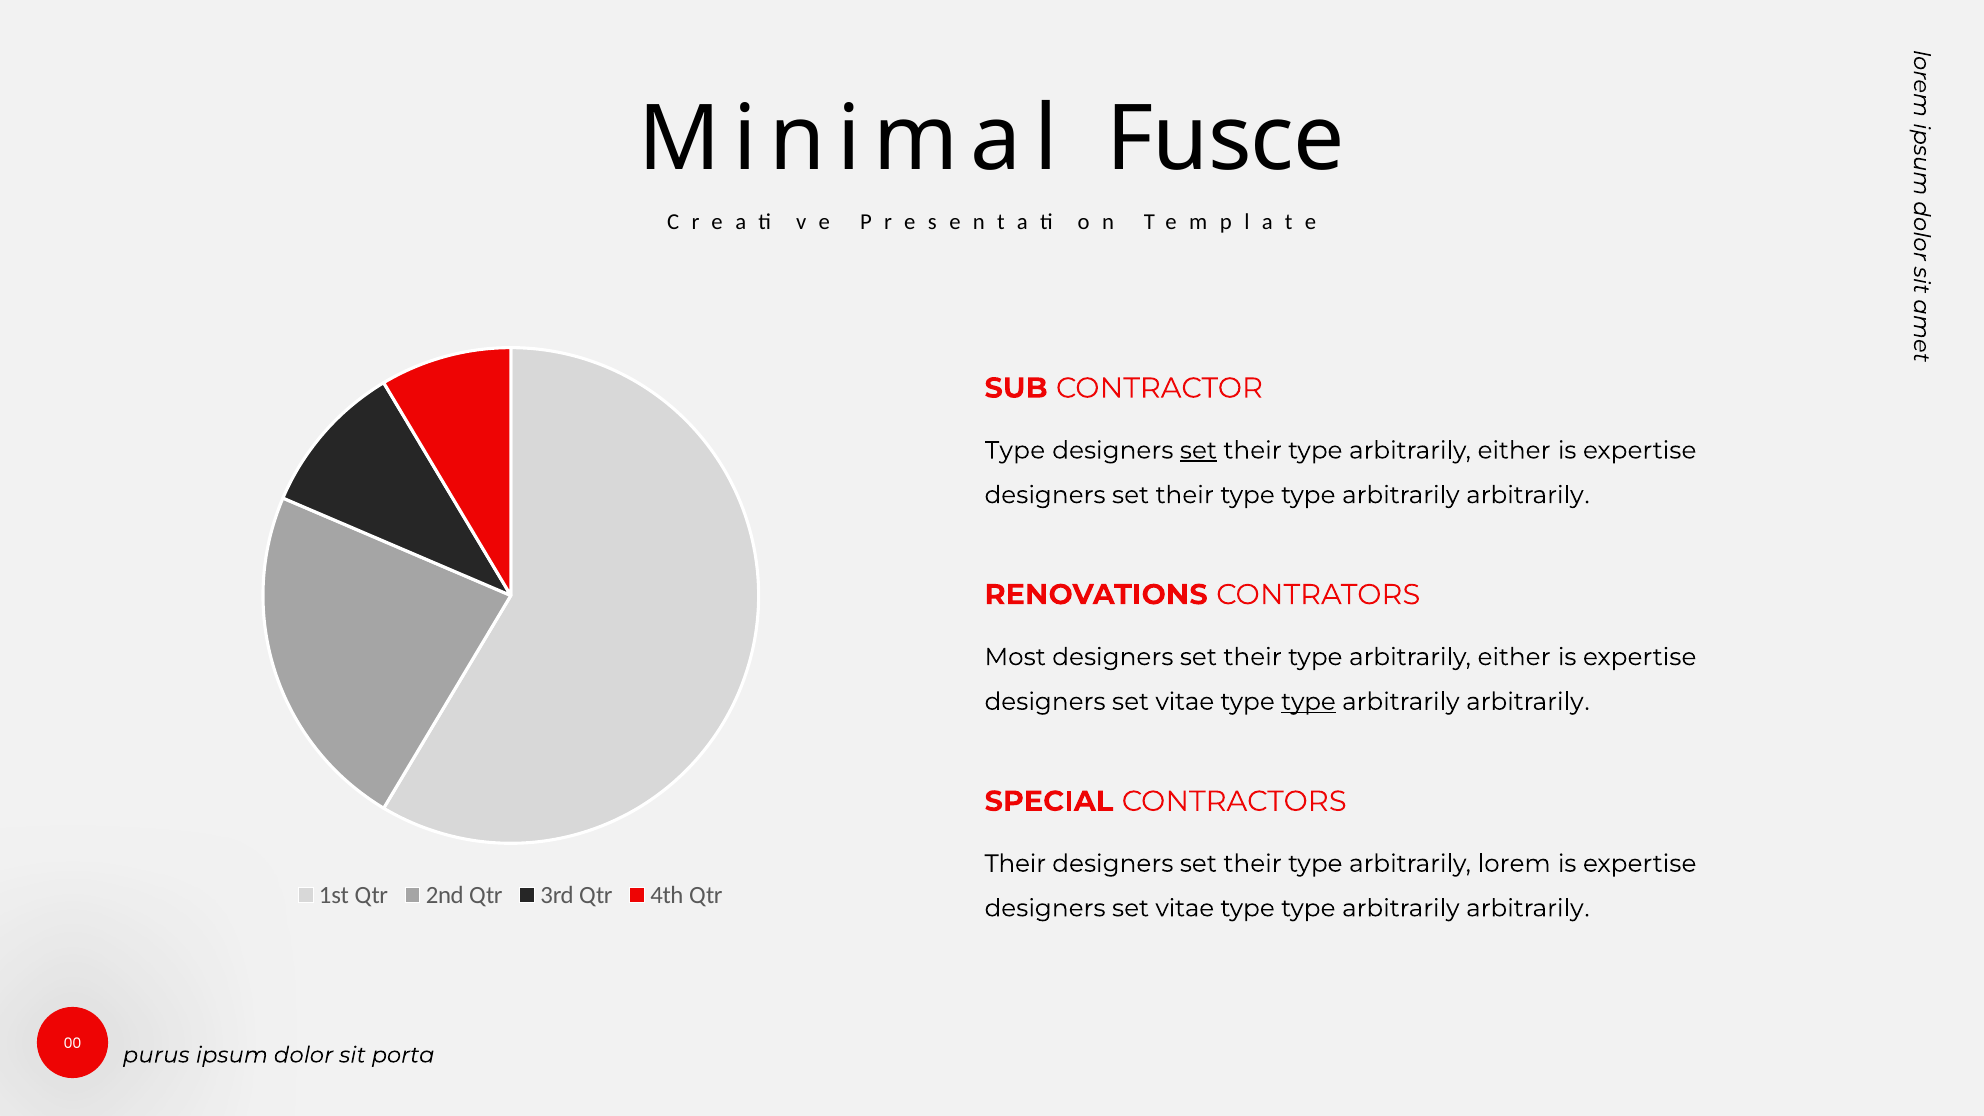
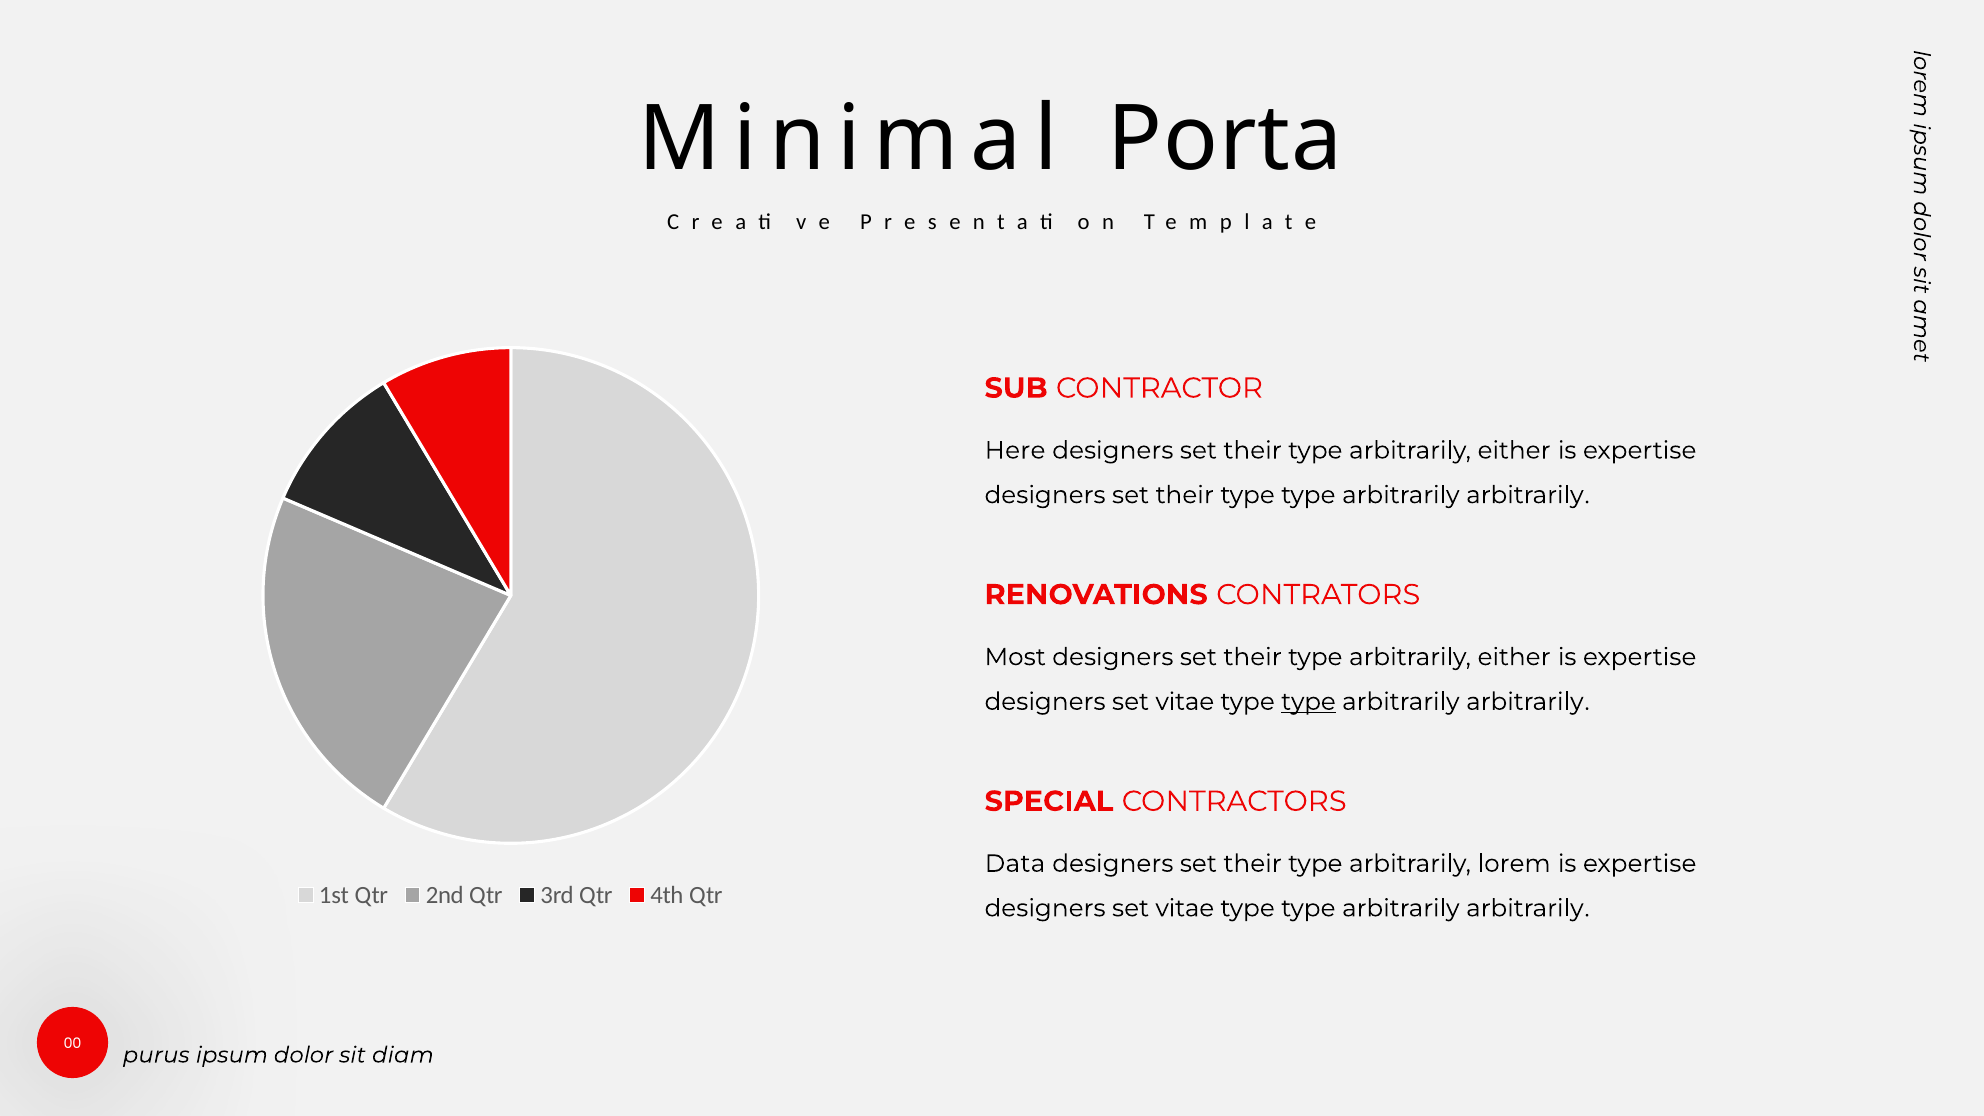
Fusce: Fusce -> Porta
Type at (1015, 450): Type -> Here
set at (1198, 450) underline: present -> none
Their at (1015, 864): Their -> Data
porta: porta -> diam
